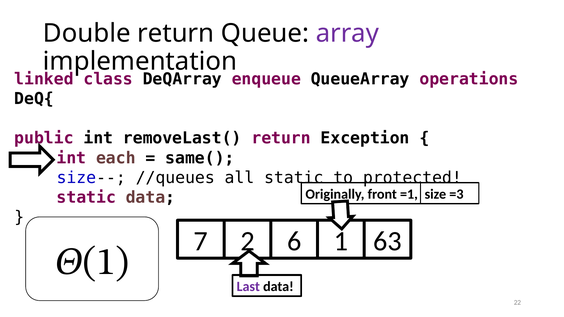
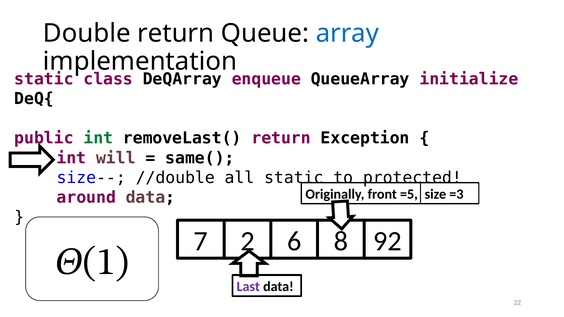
array colour: purple -> blue
linked at (44, 79): linked -> static
operations: operations -> initialize
int at (98, 138) colour: black -> green
each: each -> will
//queues: //queues -> //double
=1: =1 -> =5
static at (86, 198): static -> around
1: 1 -> 8
63: 63 -> 92
